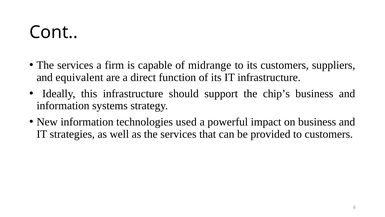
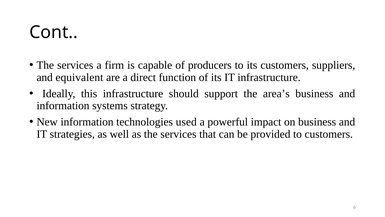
midrange: midrange -> producers
chip’s: chip’s -> area’s
